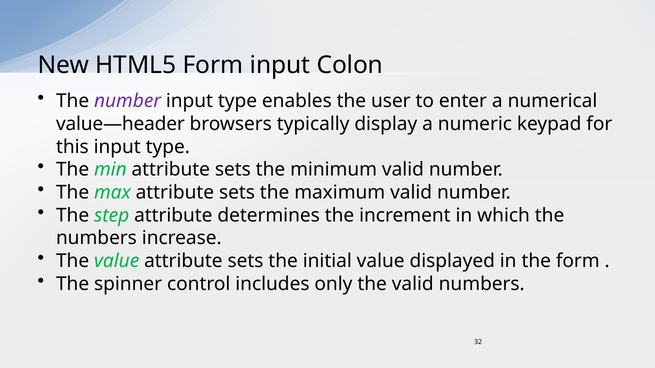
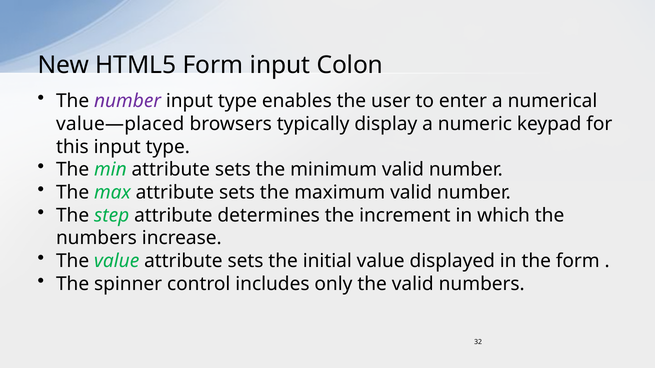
value—header: value—header -> value—placed
